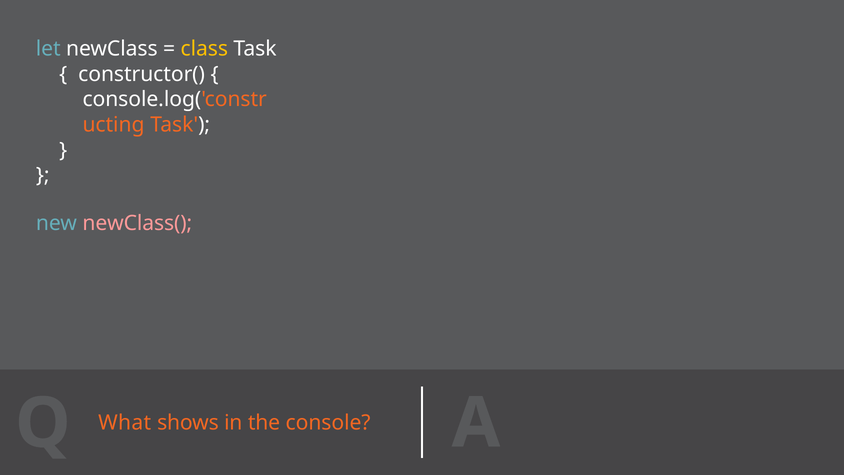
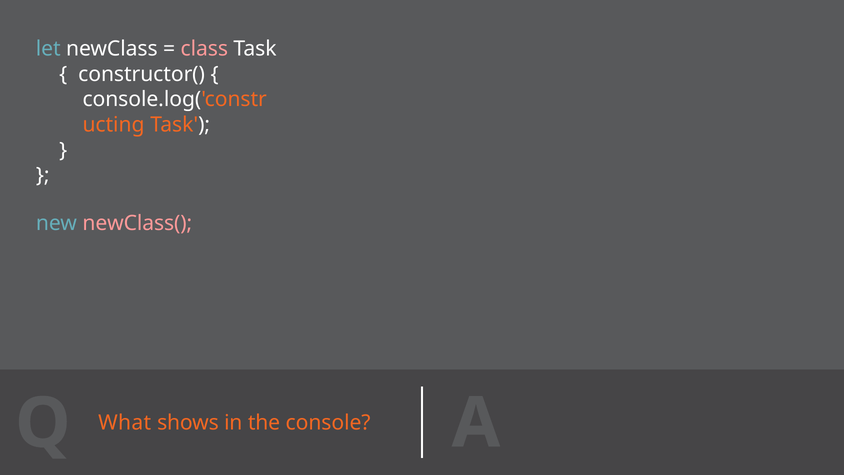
class colour: yellow -> pink
